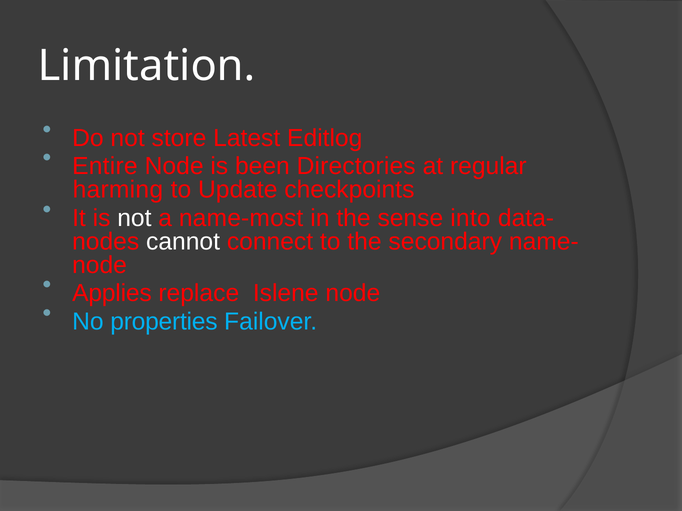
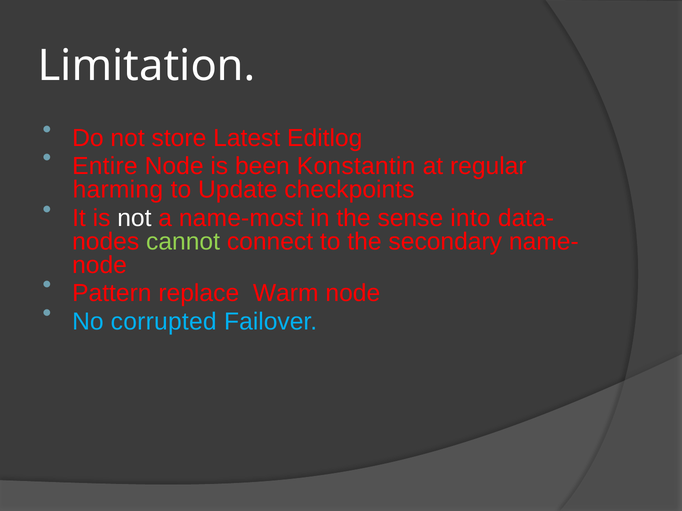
Directories: Directories -> Konstantin
cannot colour: white -> light green
Applies: Applies -> Pattern
Islene: Islene -> Warm
properties: properties -> corrupted
